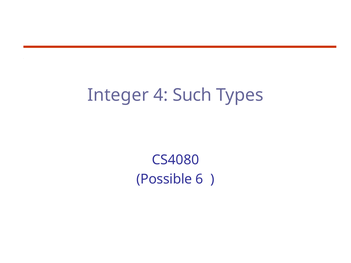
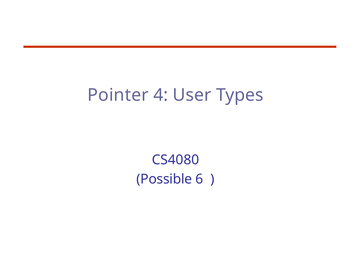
Integer: Integer -> Pointer
Such: Such -> User
